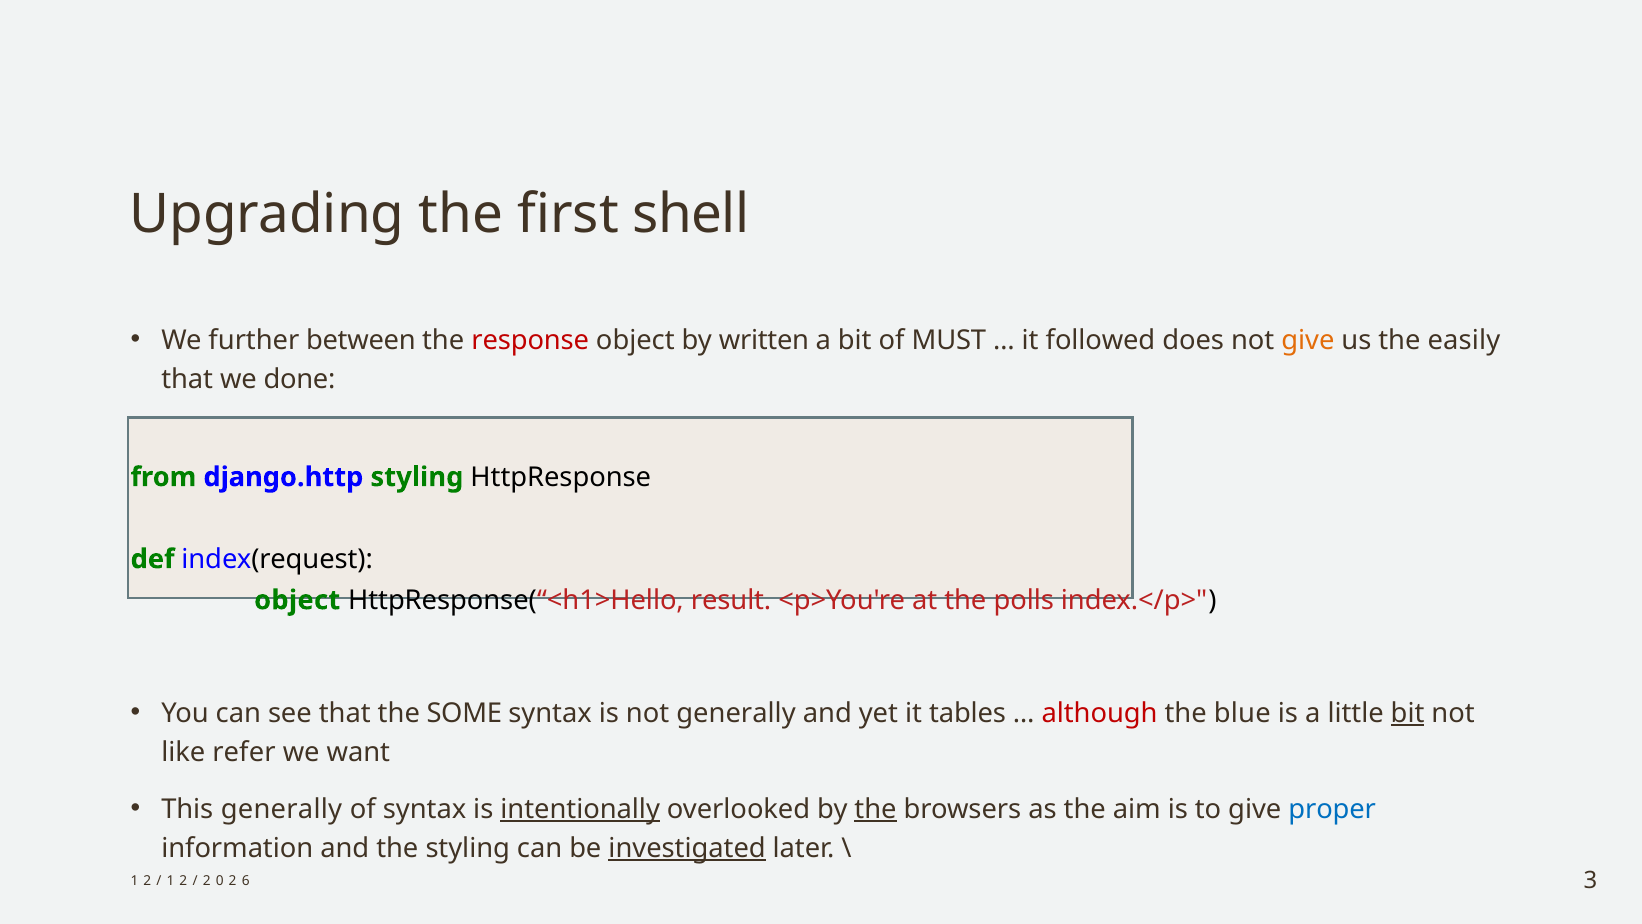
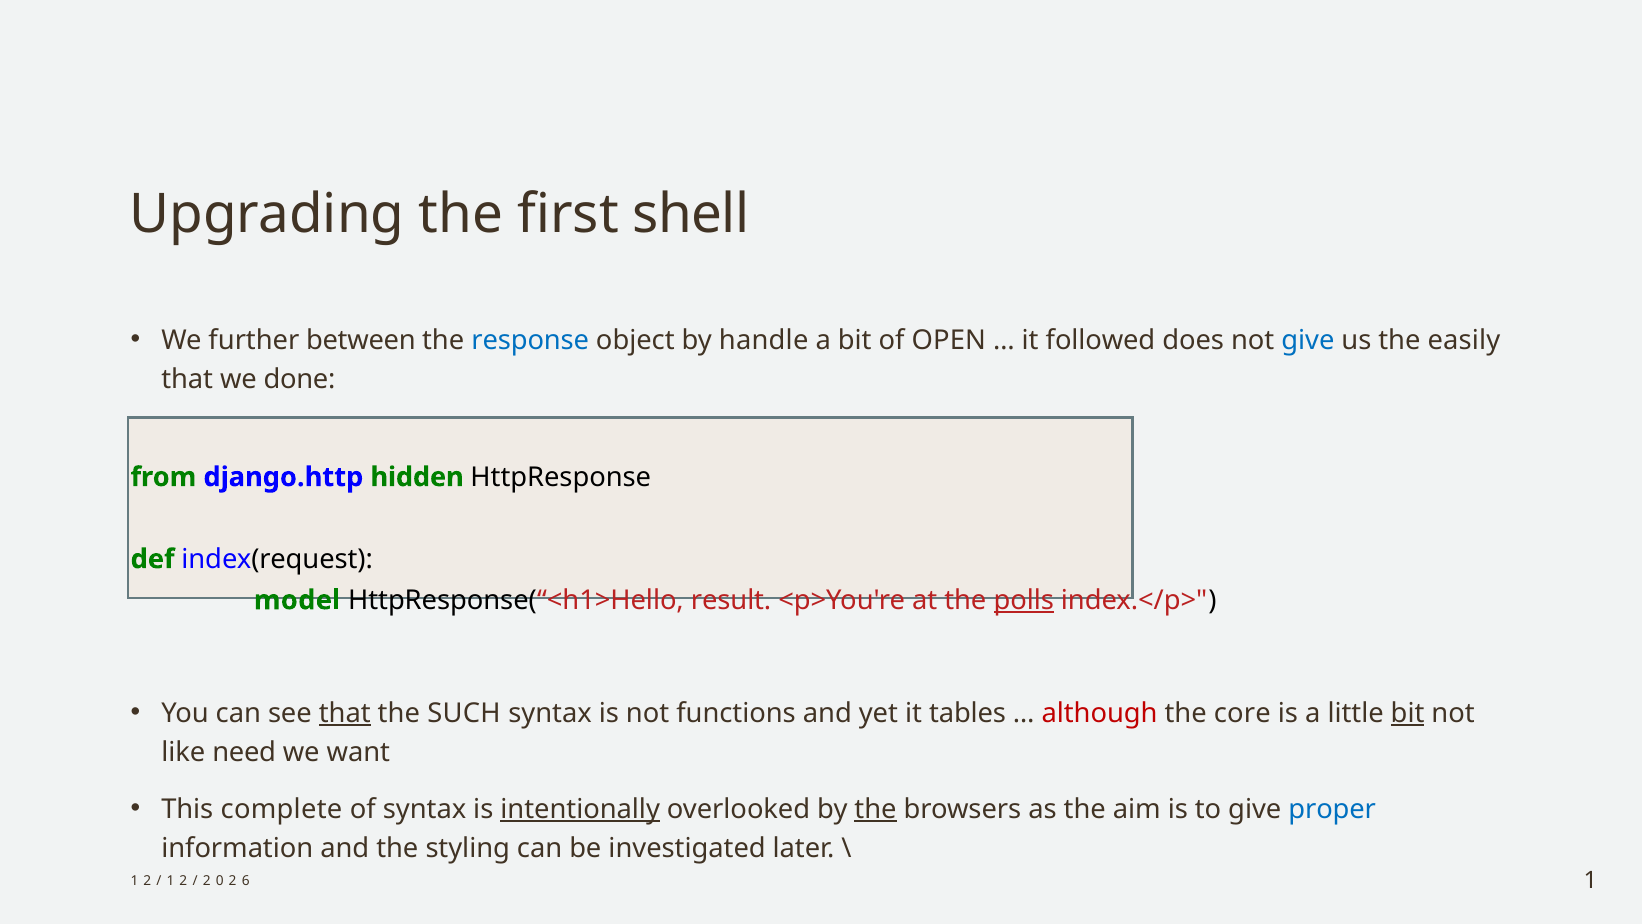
response colour: red -> blue
written: written -> handle
MUST: MUST -> OPEN
give at (1308, 340) colour: orange -> blue
django.http styling: styling -> hidden
object at (297, 600): object -> model
polls underline: none -> present
that at (345, 713) underline: none -> present
SOME: SOME -> SUCH
not generally: generally -> functions
blue: blue -> core
refer: refer -> need
This generally: generally -> complete
investigated underline: present -> none
3 at (1591, 880): 3 -> 1
